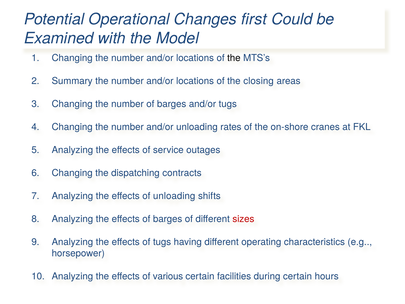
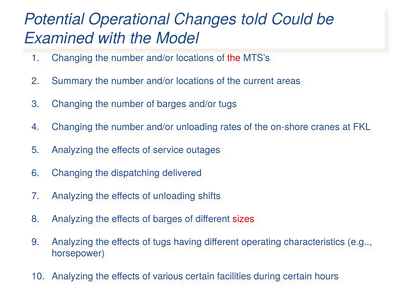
first: first -> told
the at (234, 58) colour: black -> red
closing: closing -> current
contracts: contracts -> delivered
